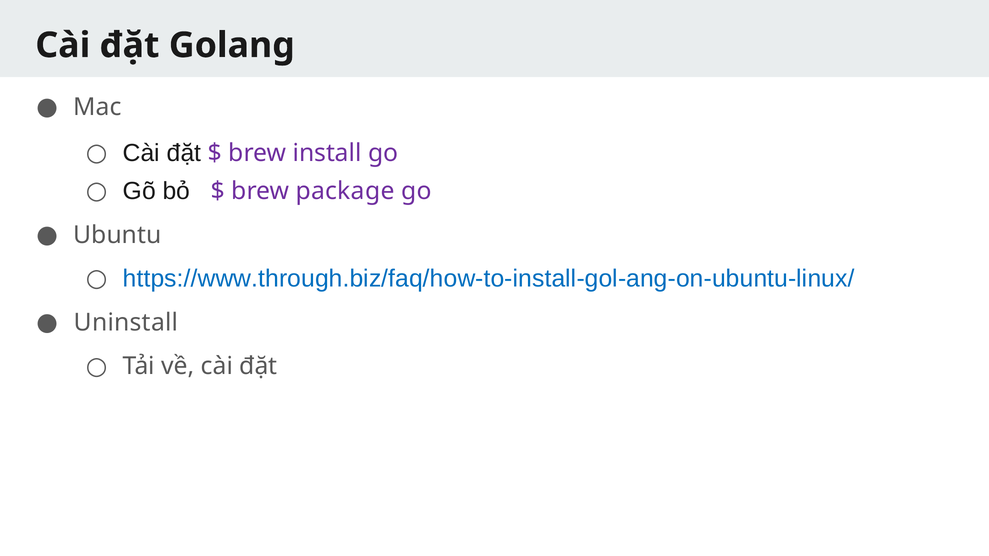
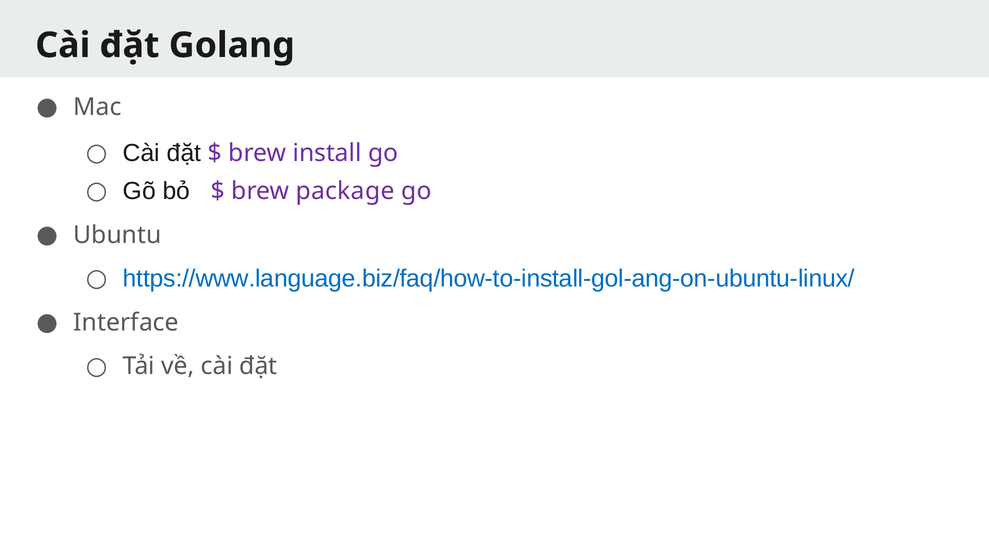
https://www.through.biz/faq/how-to-install-gol-ang-on-ubuntu-linux/: https://www.through.biz/faq/how-to-install-gol-ang-on-ubuntu-linux/ -> https://www.language.biz/faq/how-to-install-gol-ang-on-ubuntu-linux/
Uninstall: Uninstall -> Interface
